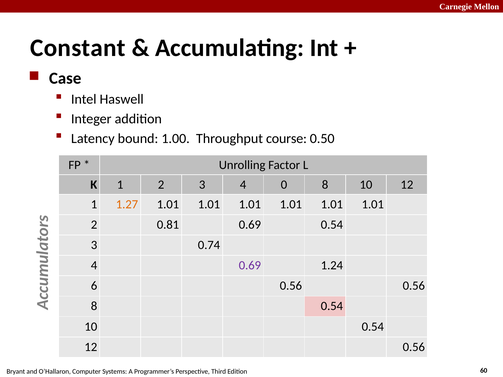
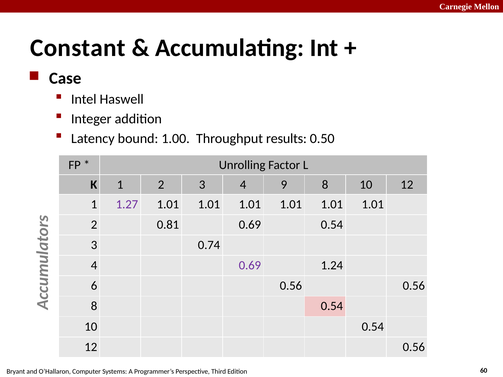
course: course -> results
0: 0 -> 9
1.27 colour: orange -> purple
